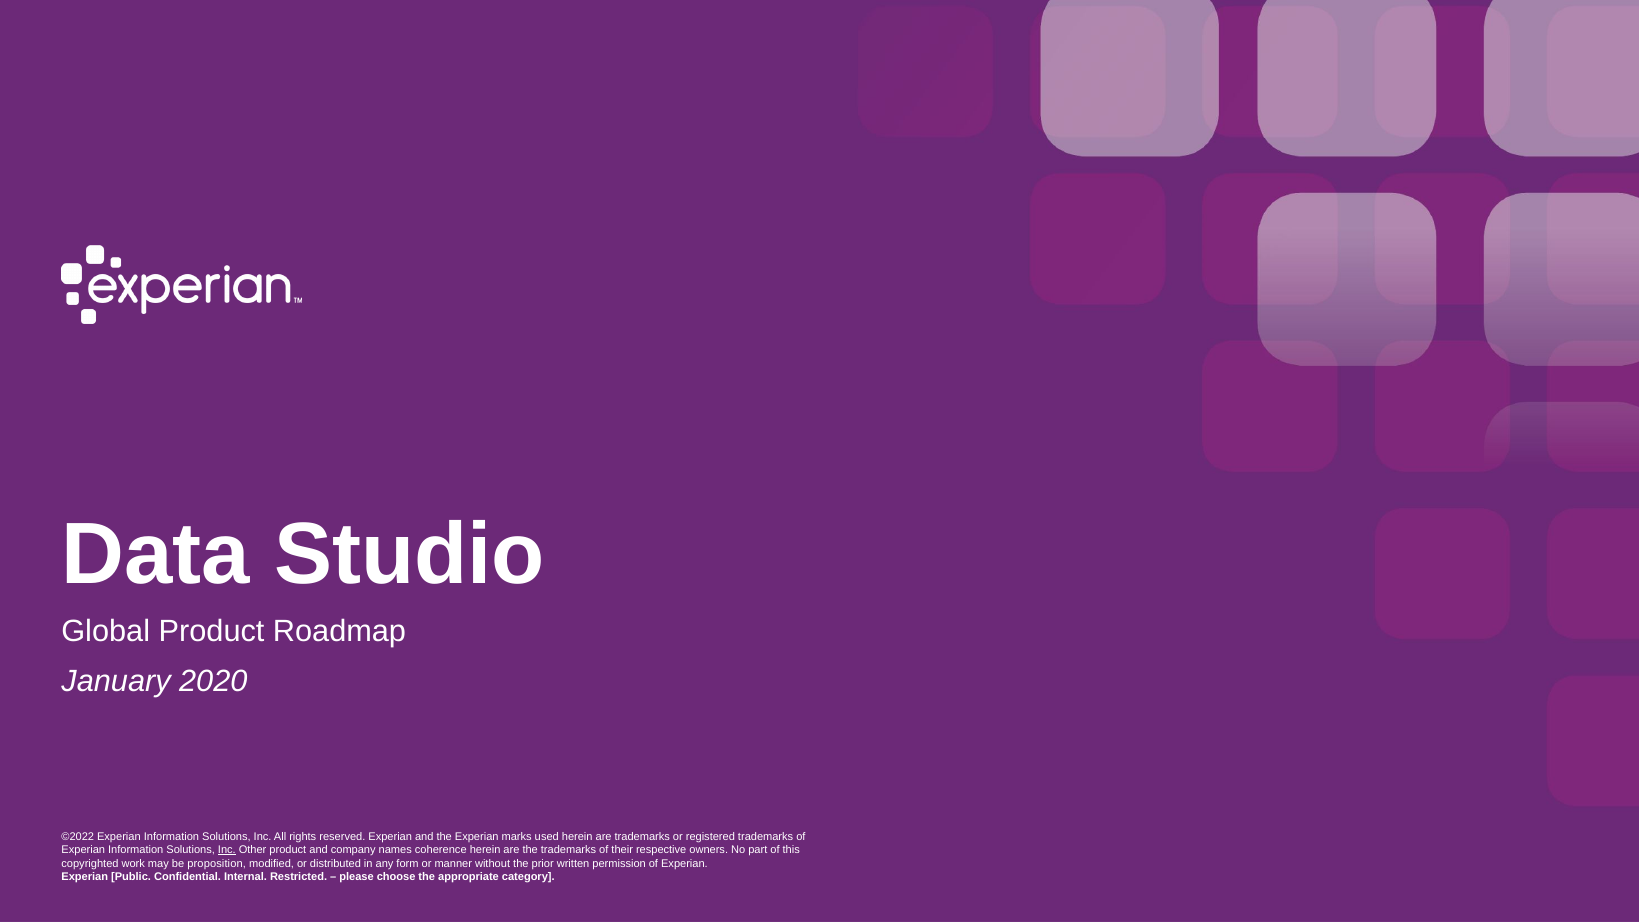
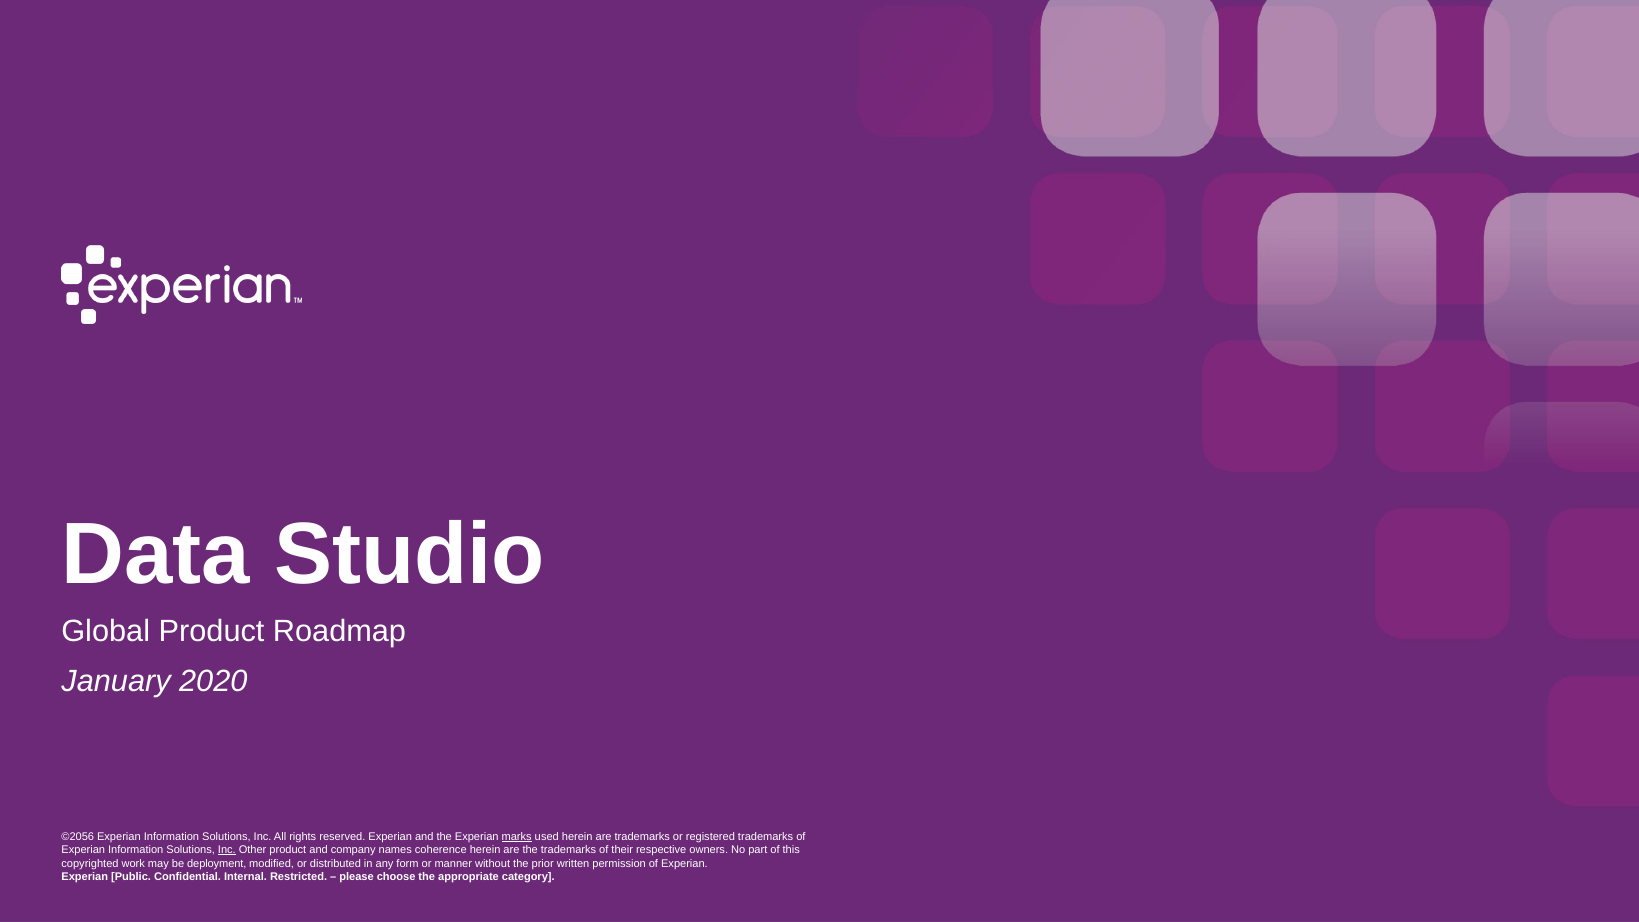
©2022: ©2022 -> ©2056
marks underline: none -> present
proposition: proposition -> deployment
